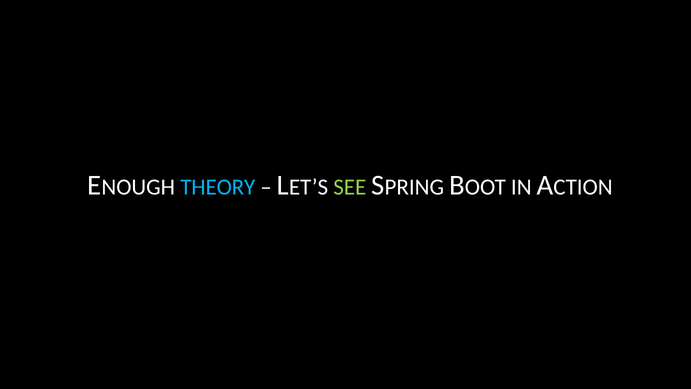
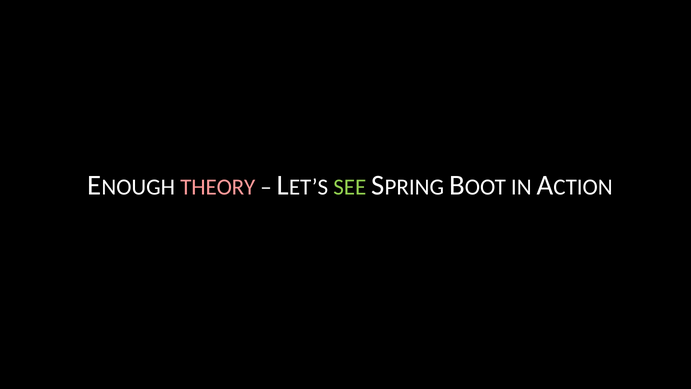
THEORY colour: light blue -> pink
